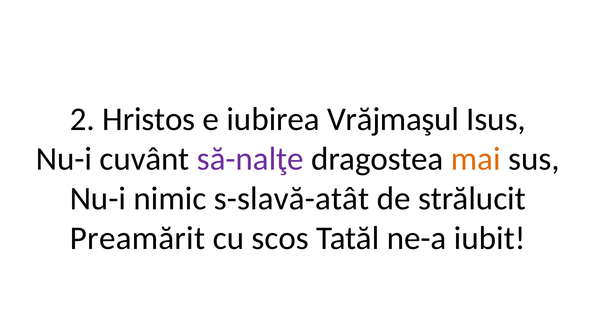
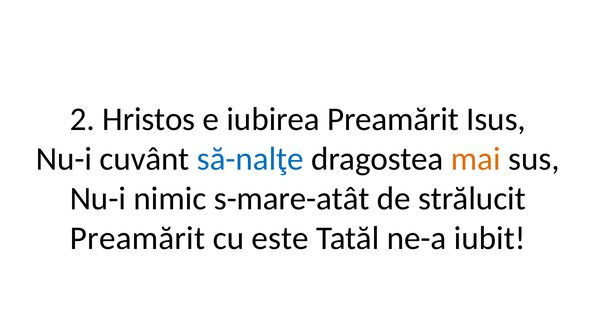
iubirea Vrăjmaşul: Vrăjmaşul -> Preamărit
să-nalţe colour: purple -> blue
s-slavă-atât: s-slavă-atât -> s-mare-atât
scos: scos -> este
